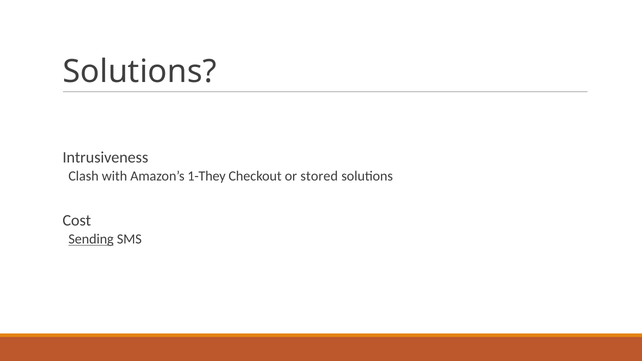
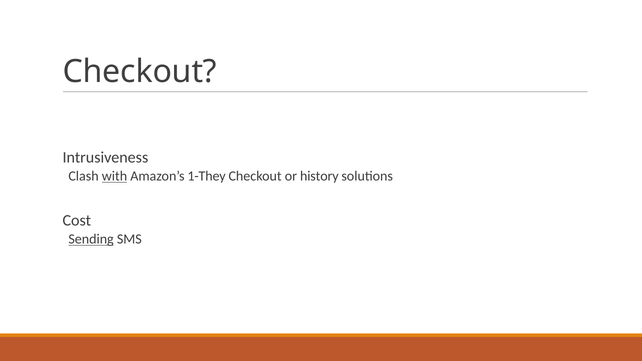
Solutions at (140, 72): Solutions -> Checkout
with underline: none -> present
stored: stored -> history
